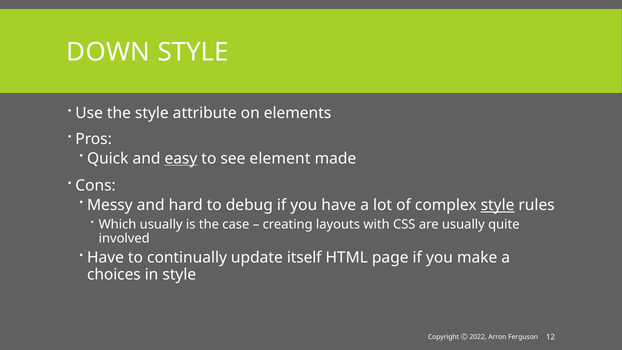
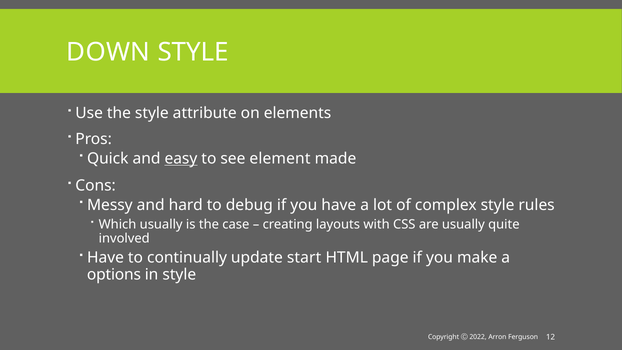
style at (498, 205) underline: present -> none
itself: itself -> start
choices: choices -> options
